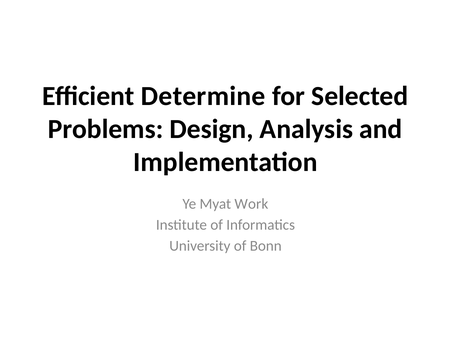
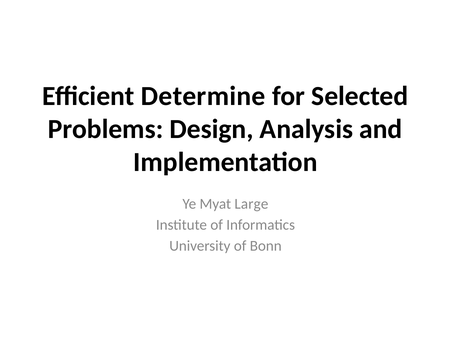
Work: Work -> Large
